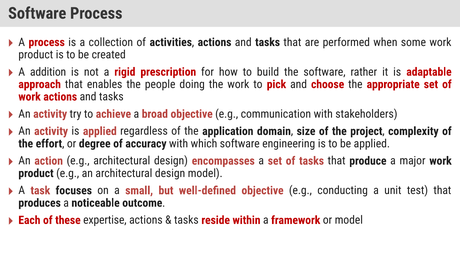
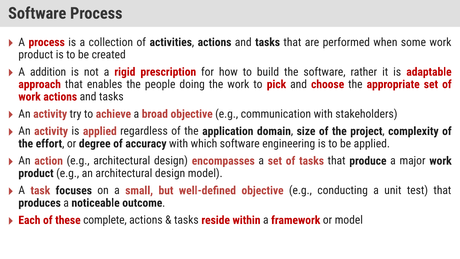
expertise: expertise -> complete
